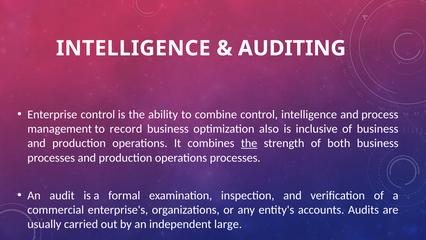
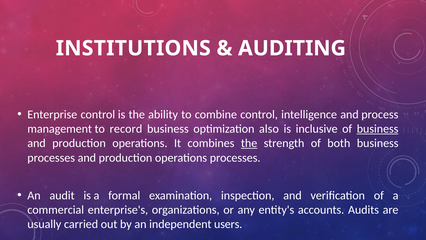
INTELLIGENCE at (133, 48): INTELLIGENCE -> INSTITUTIONS
business at (378, 129) underline: none -> present
large: large -> users
